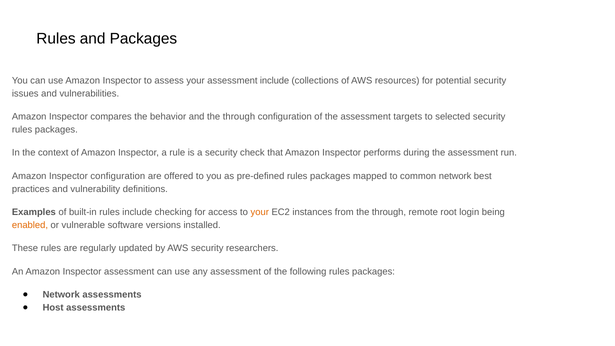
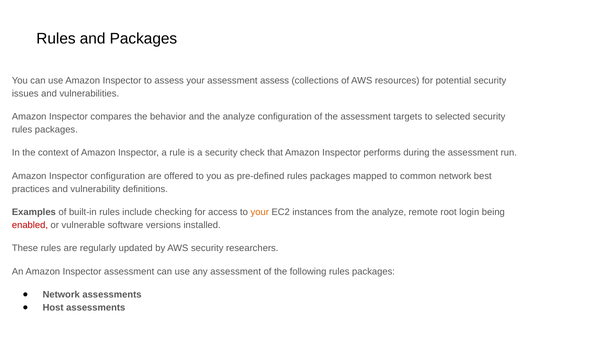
assessment include: include -> assess
and the through: through -> analyze
from the through: through -> analyze
enabled colour: orange -> red
